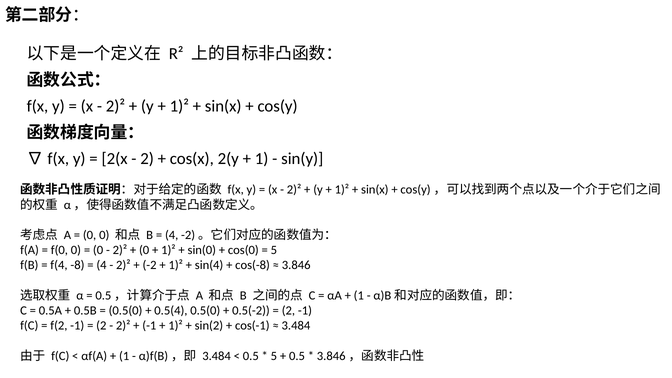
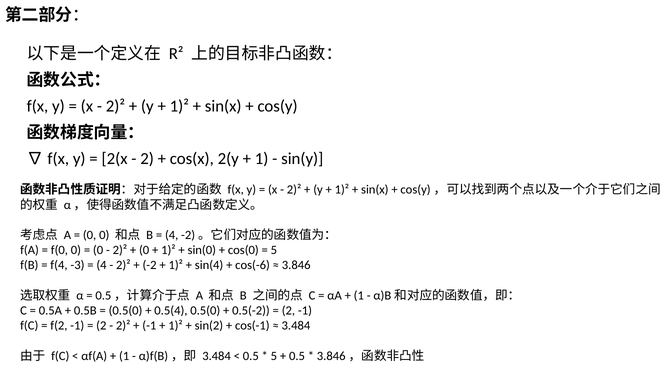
-8: -8 -> -3
cos(-8: cos(-8 -> cos(-6
